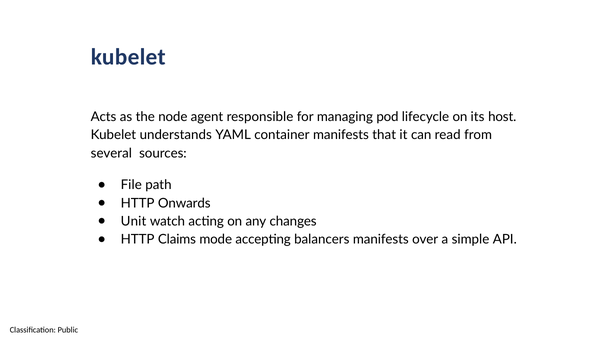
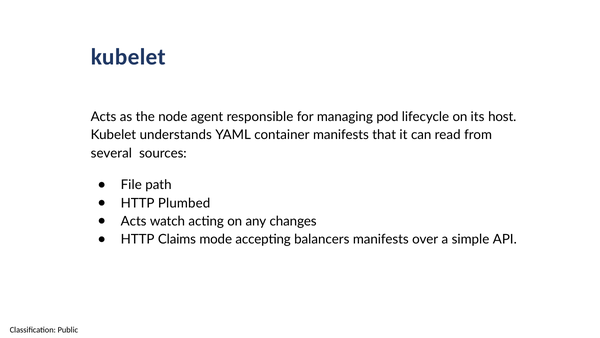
Onwards: Onwards -> Plumbed
Unit at (134, 221): Unit -> Acts
